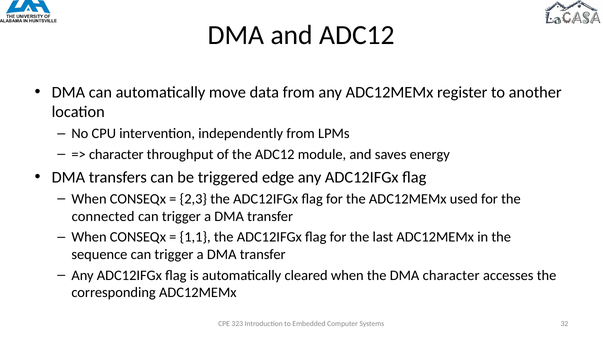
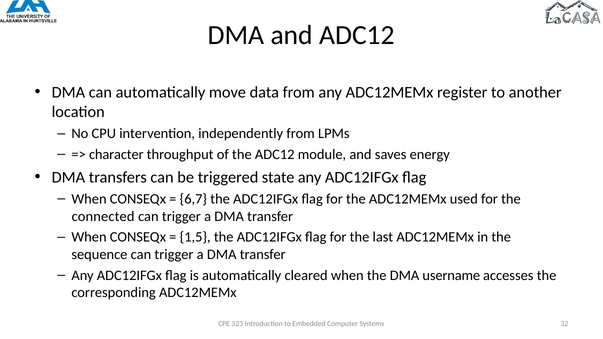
edge: edge -> state
2,3: 2,3 -> 6,7
1,1: 1,1 -> 1,5
DMA character: character -> username
